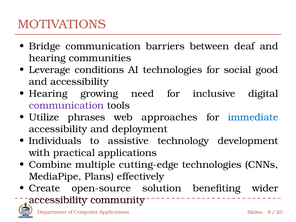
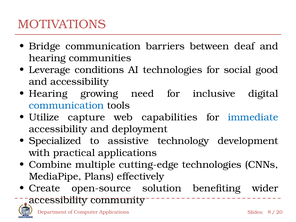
communication at (66, 105) colour: purple -> blue
phrases: phrases -> capture
approaches: approaches -> capabilities
Individuals: Individuals -> Specialized
